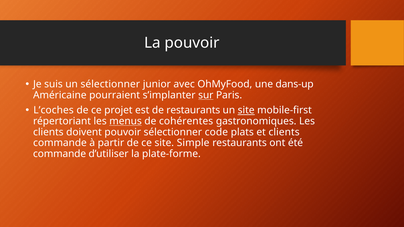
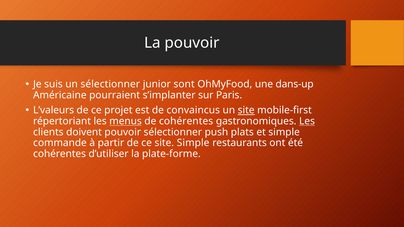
avec: avec -> sont
sur underline: present -> none
L’coches: L’coches -> L’valeurs
de restaurants: restaurants -> convaincus
Les at (307, 121) underline: none -> present
code: code -> push
et clients: clients -> simple
commande at (60, 154): commande -> cohérentes
